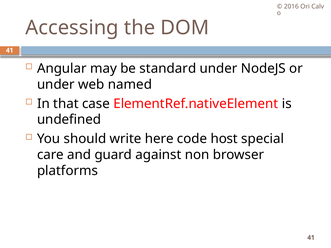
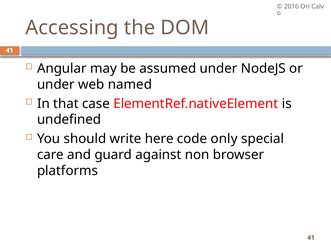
standard: standard -> assumed
host: host -> only
